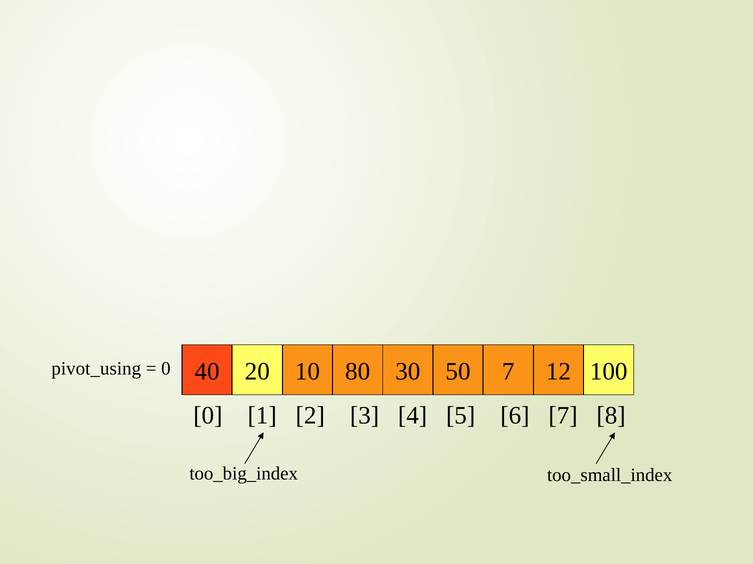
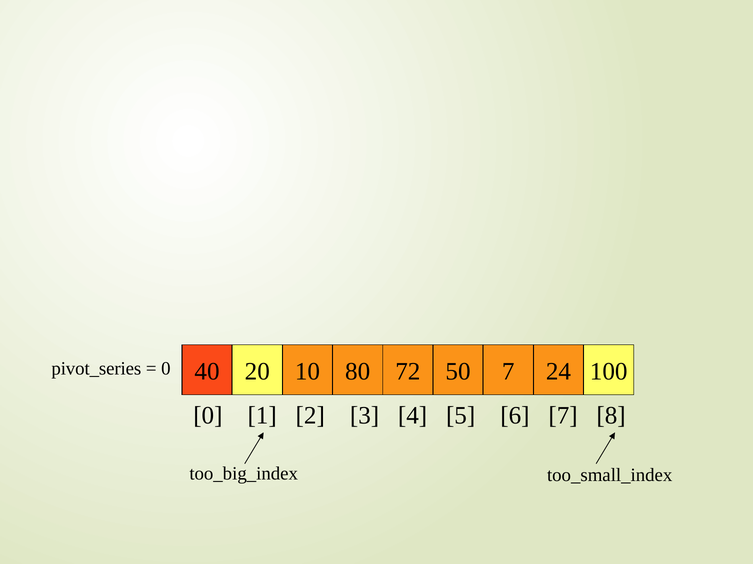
pivot_using: pivot_using -> pivot_series
30: 30 -> 72
12: 12 -> 24
